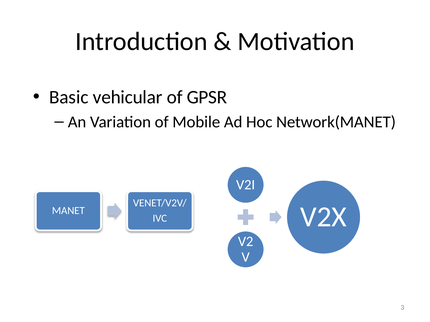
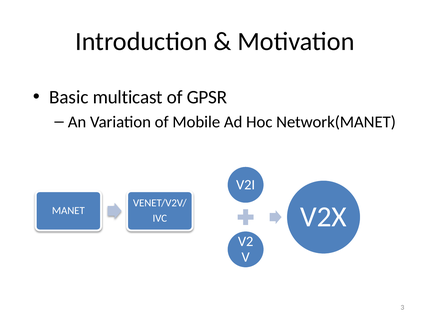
vehicular: vehicular -> multicast
